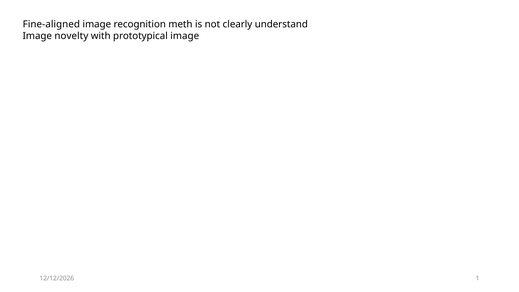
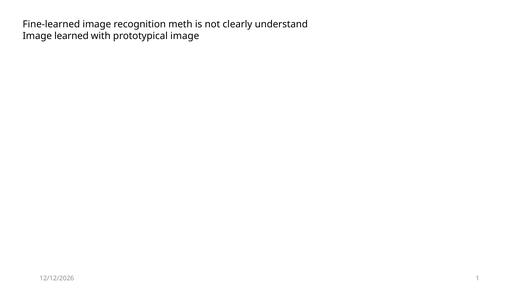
Fine-aligned: Fine-aligned -> Fine-learned
novelty: novelty -> learned
